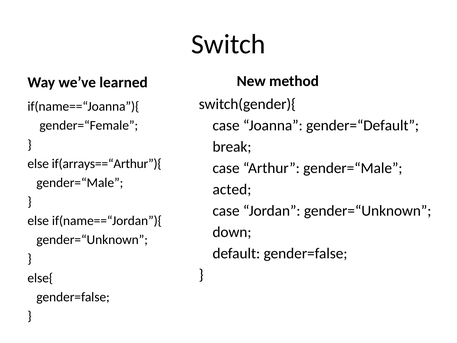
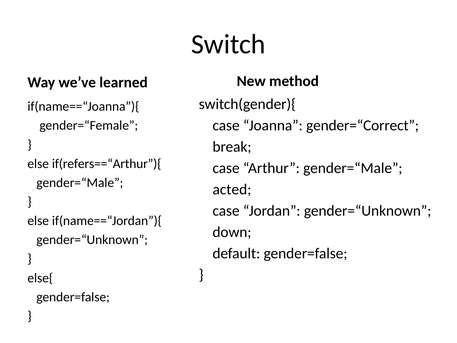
gender=“Default: gender=“Default -> gender=“Correct
if(arrays==“Arthur”){: if(arrays==“Arthur”){ -> if(refers==“Arthur”){
